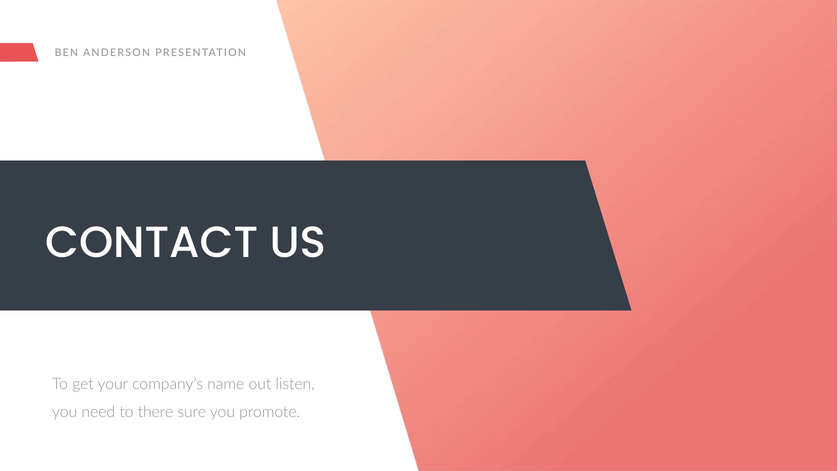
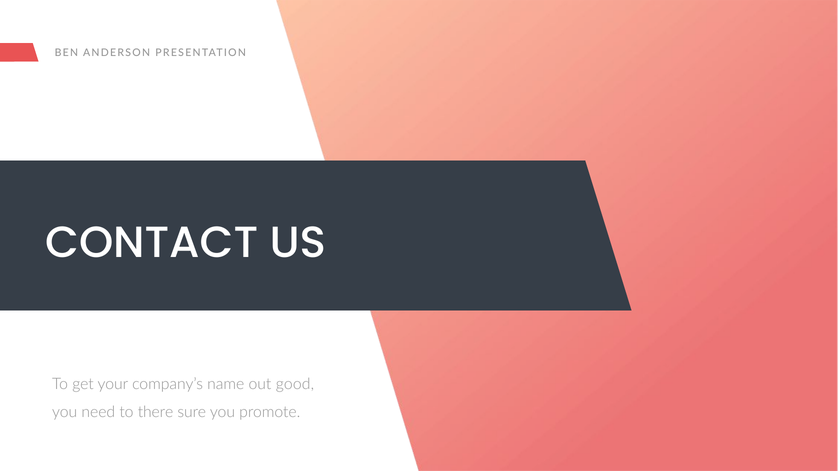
listen: listen -> good
